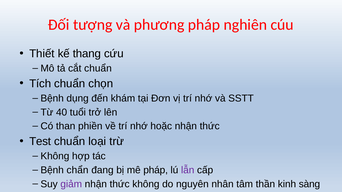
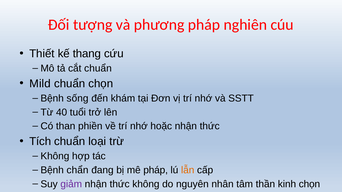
Tích: Tích -> Mild
dụng: dụng -> sống
Test: Test -> Tích
lẫn colour: purple -> orange
kinh sàng: sàng -> chọn
